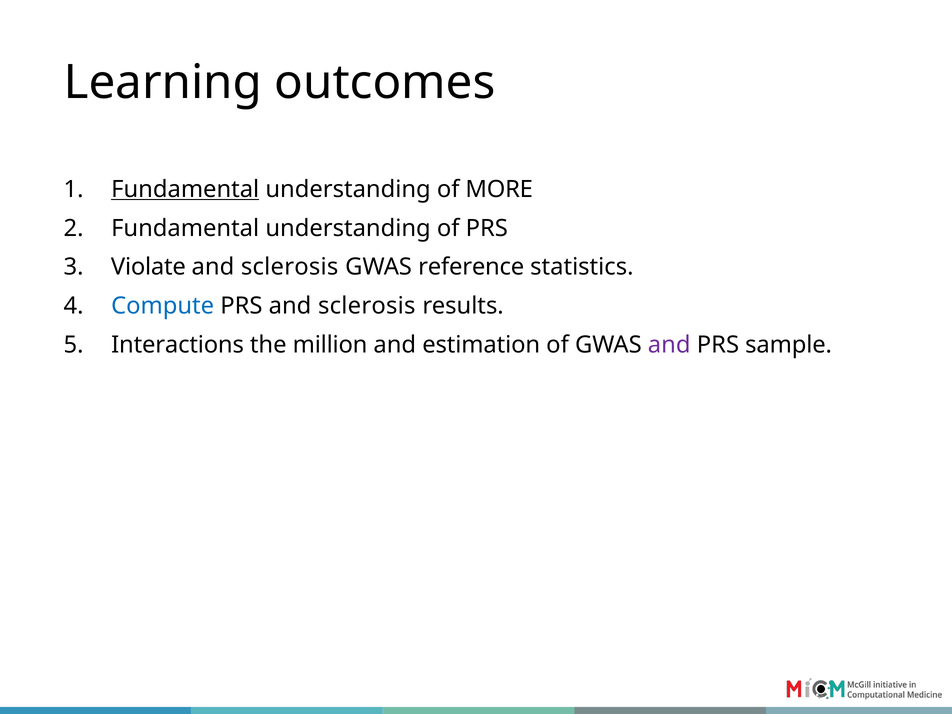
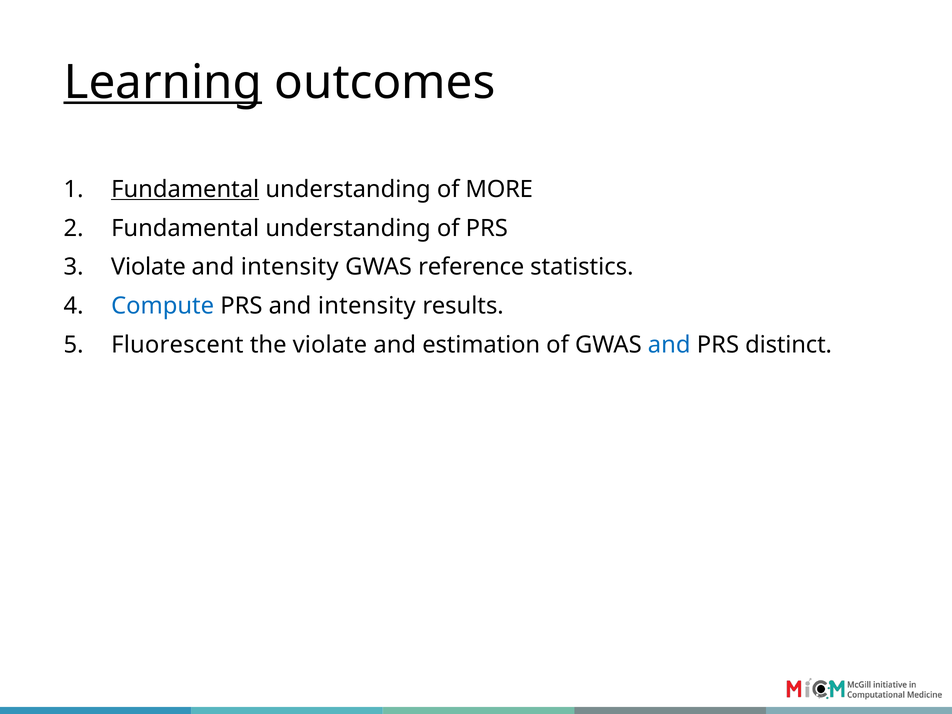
Learning underline: none -> present
sclerosis at (290, 267): sclerosis -> intensity
PRS and sclerosis: sclerosis -> intensity
Interactions: Interactions -> Fluorescent
the million: million -> violate
and at (669, 345) colour: purple -> blue
sample: sample -> distinct
